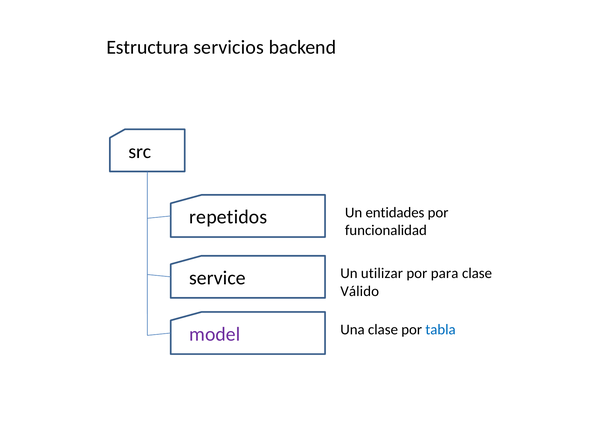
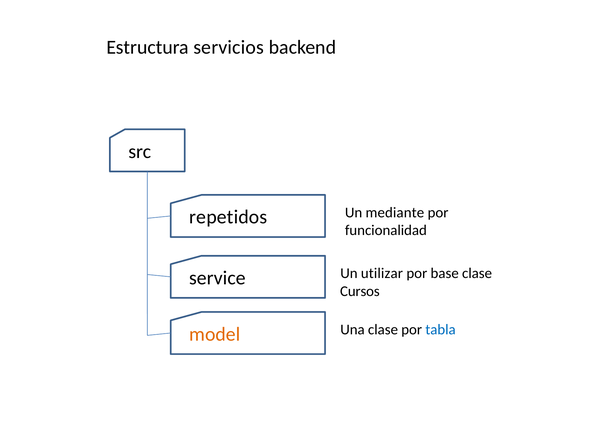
entidades: entidades -> mediante
para: para -> base
Válido: Válido -> Cursos
model colour: purple -> orange
